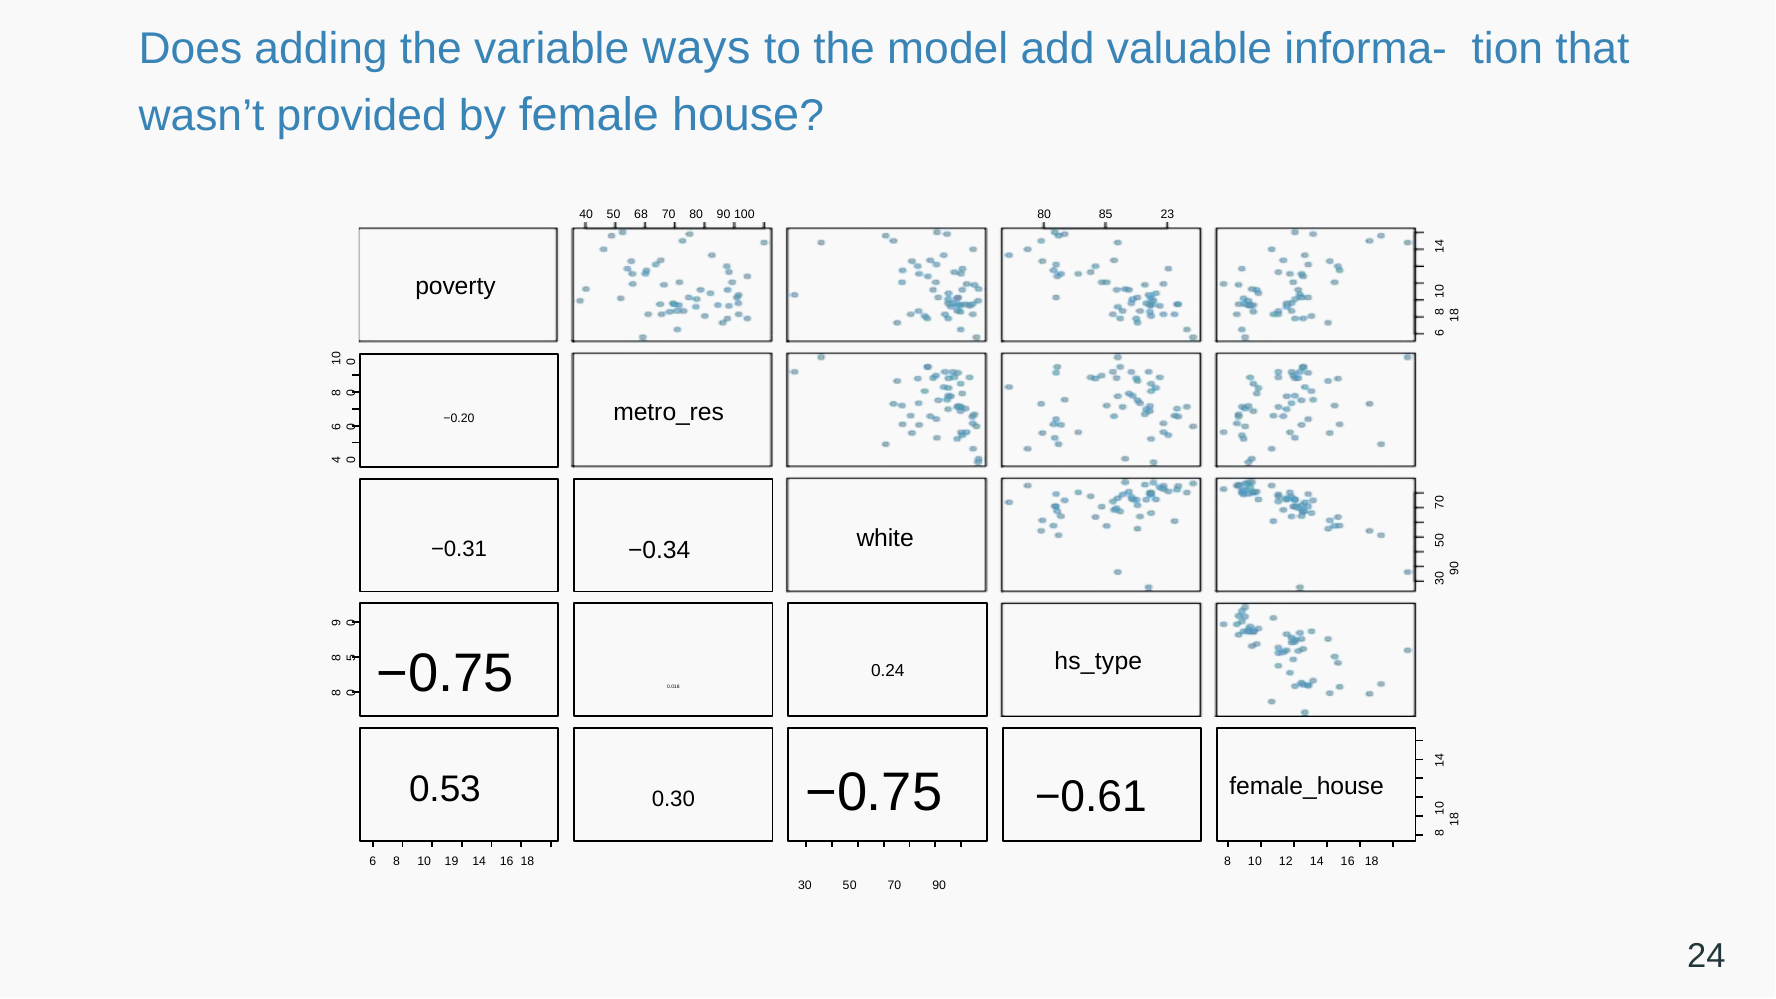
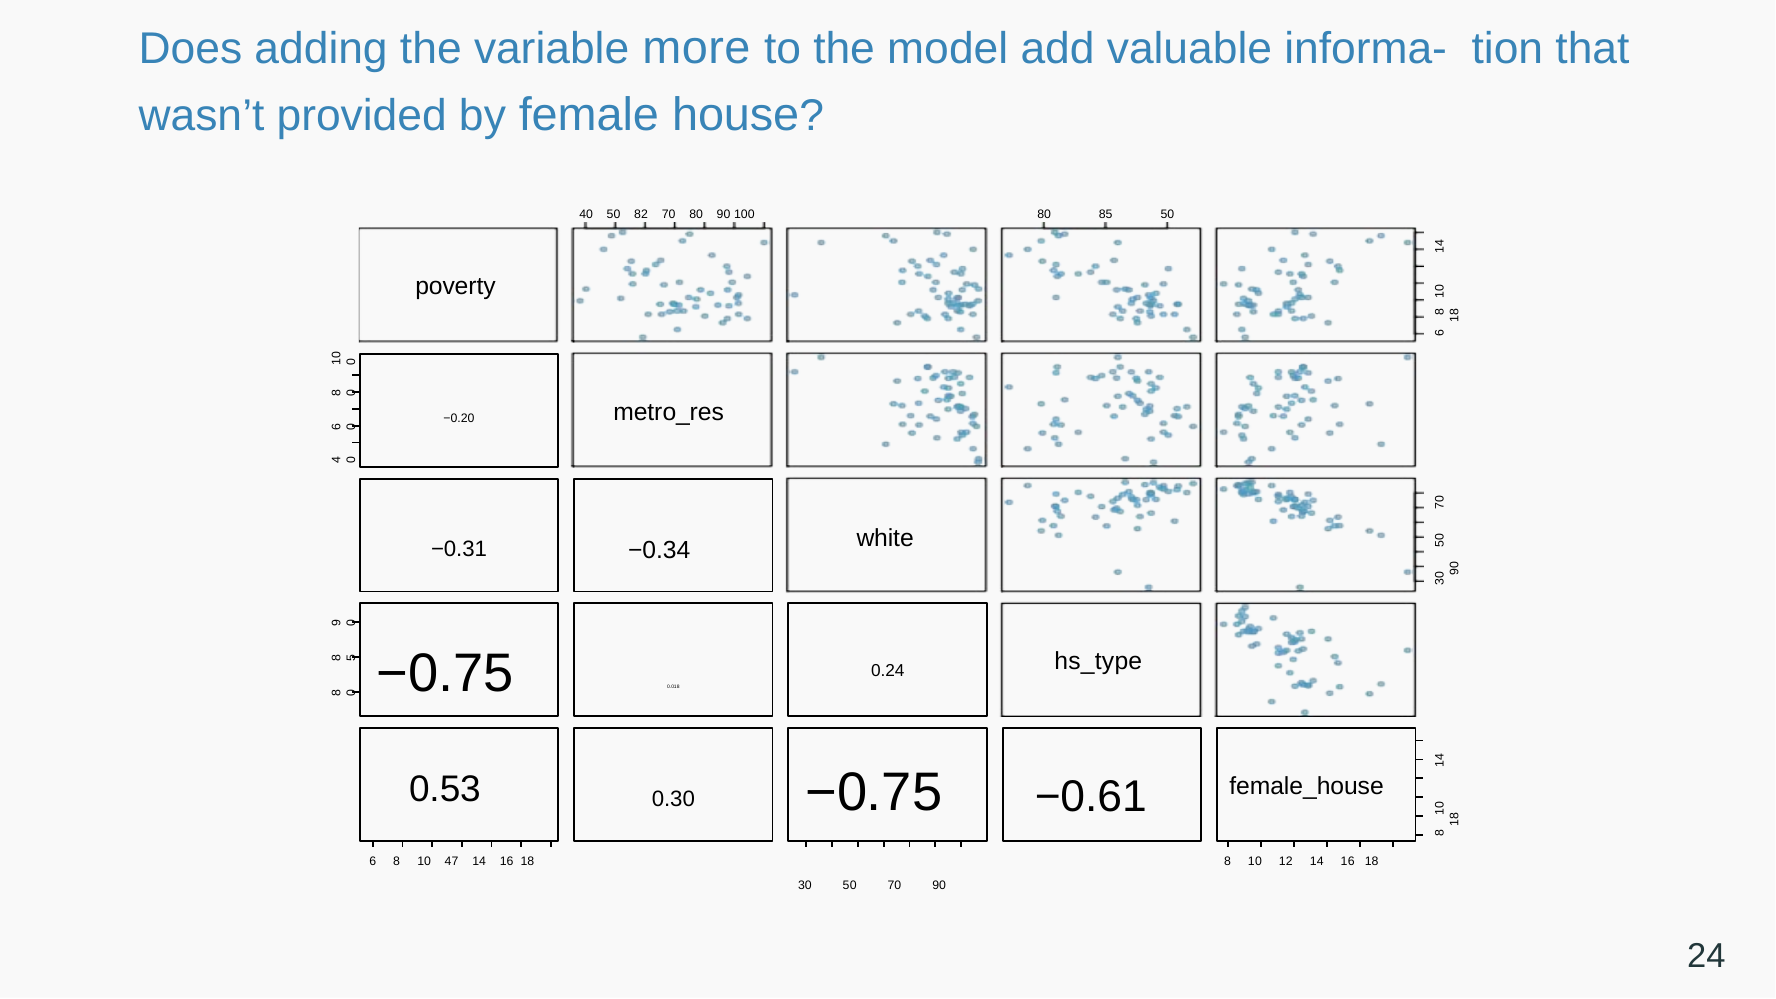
ways: ways -> more
68: 68 -> 82
85 23: 23 -> 50
19: 19 -> 47
